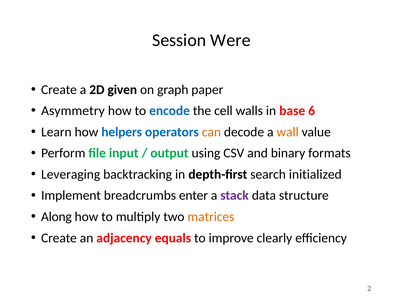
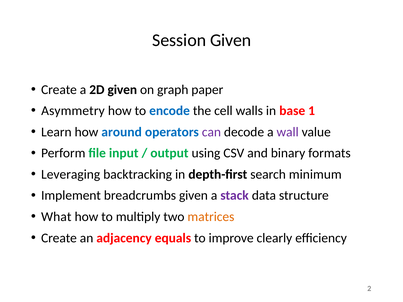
Session Were: Were -> Given
6: 6 -> 1
helpers: helpers -> around
can colour: orange -> purple
wall colour: orange -> purple
initialized: initialized -> minimum
breadcrumbs enter: enter -> given
Along: Along -> What
